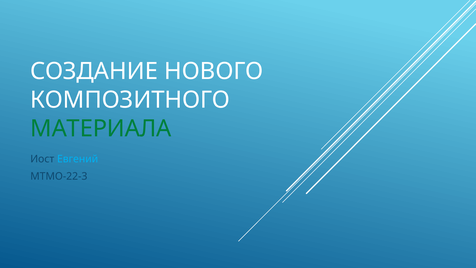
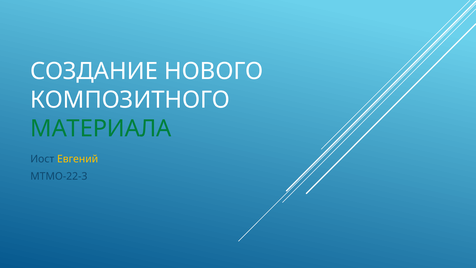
Евгений colour: light blue -> yellow
